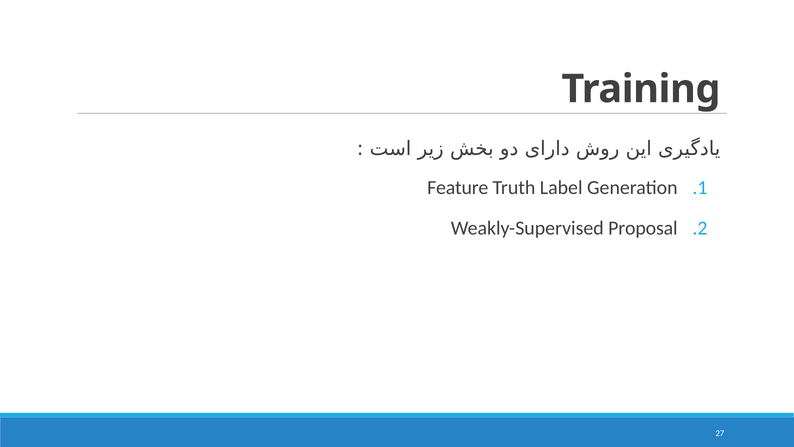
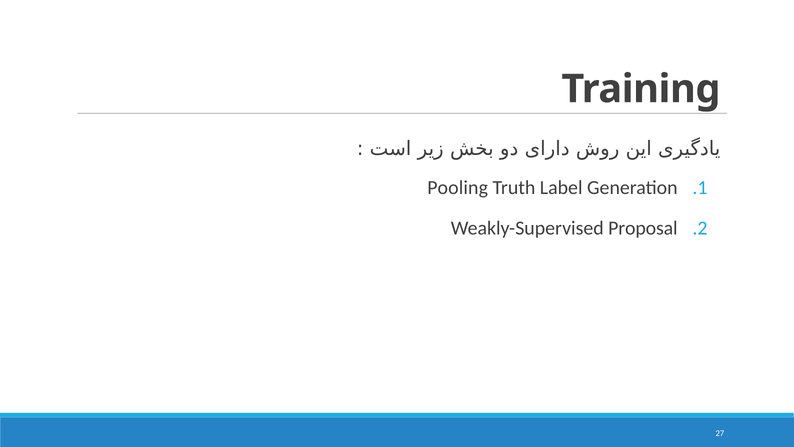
Feature: Feature -> Pooling
